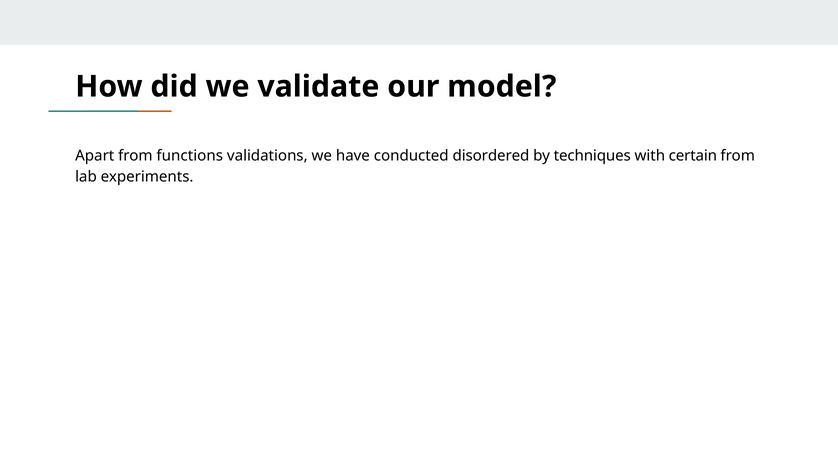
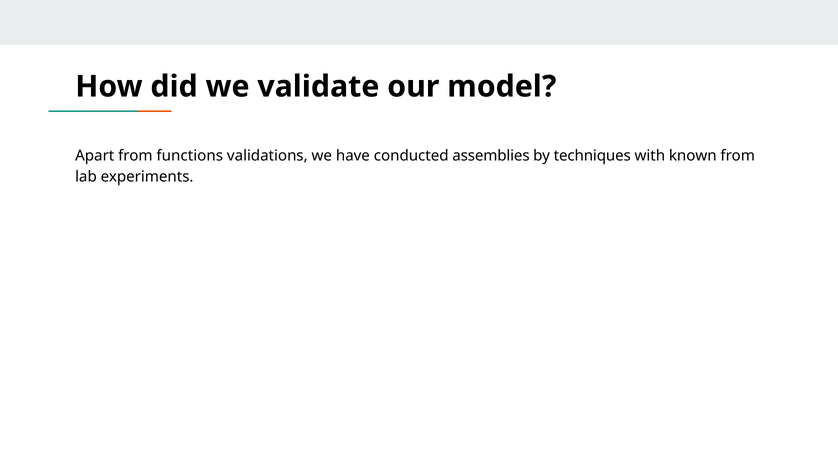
disordered: disordered -> assemblies
certain: certain -> known
